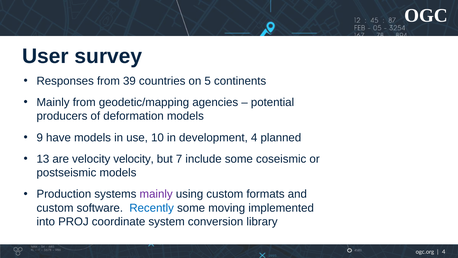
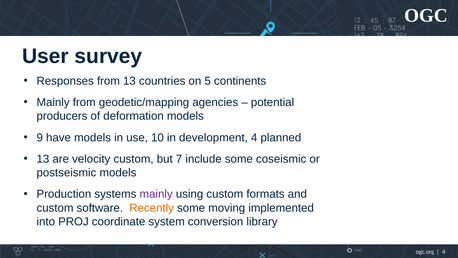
from 39: 39 -> 13
velocity velocity: velocity -> custom
Recently colour: blue -> orange
